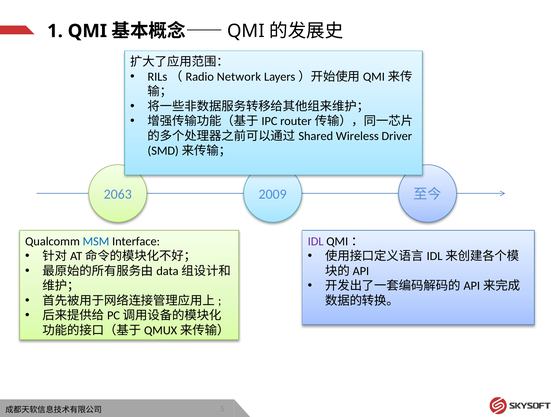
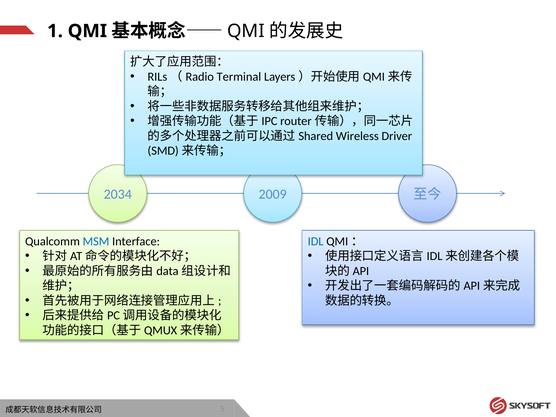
Network: Network -> Terminal
2063: 2063 -> 2034
IDL colour: purple -> blue
